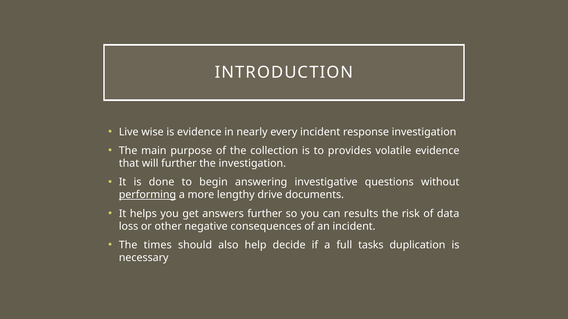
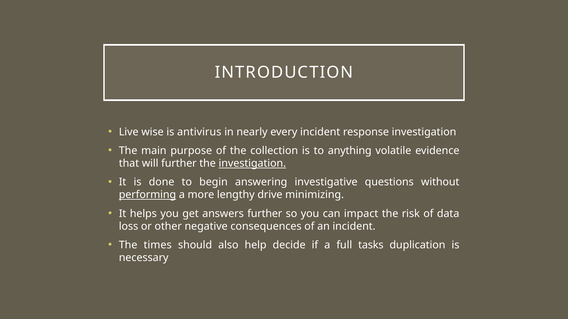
is evidence: evidence -> antivirus
provides: provides -> anything
investigation at (252, 164) underline: none -> present
documents: documents -> minimizing
results: results -> impact
